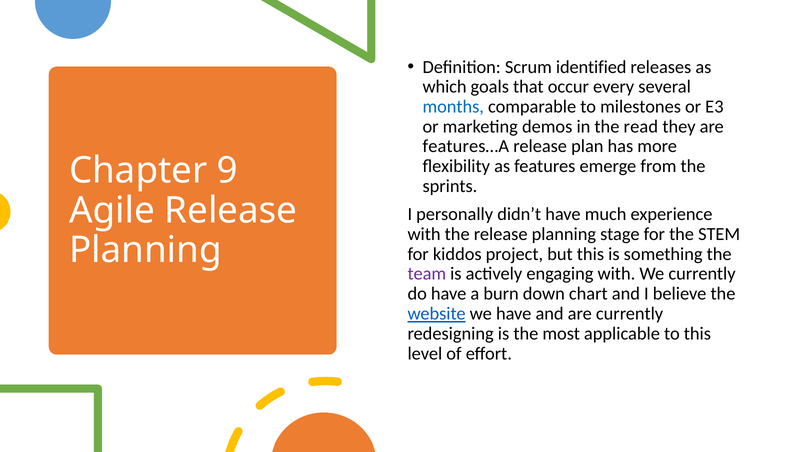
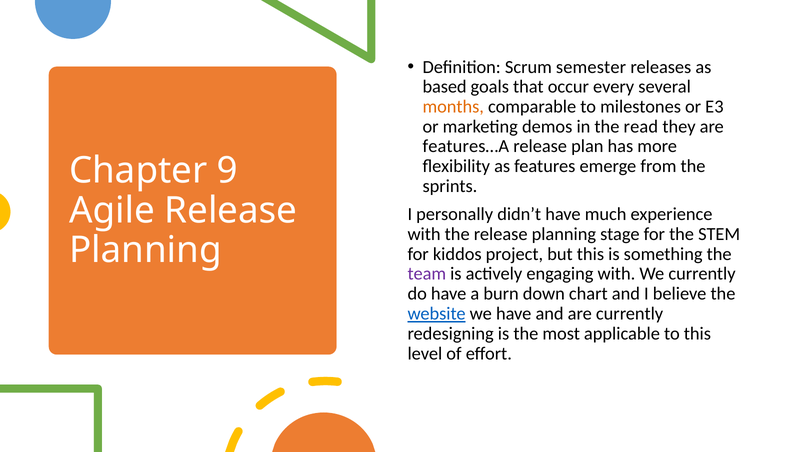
identified: identified -> semester
which: which -> based
months colour: blue -> orange
